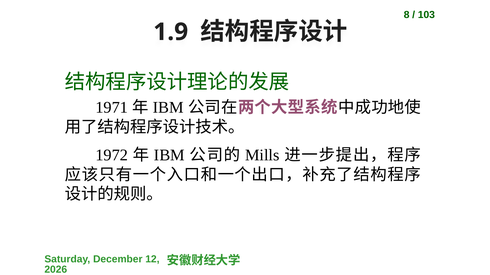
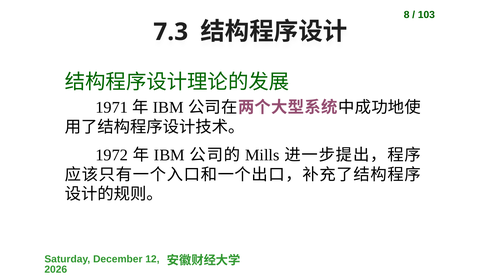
1.9: 1.9 -> 7.3
